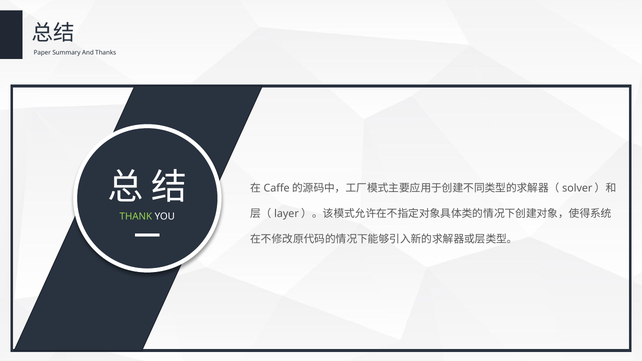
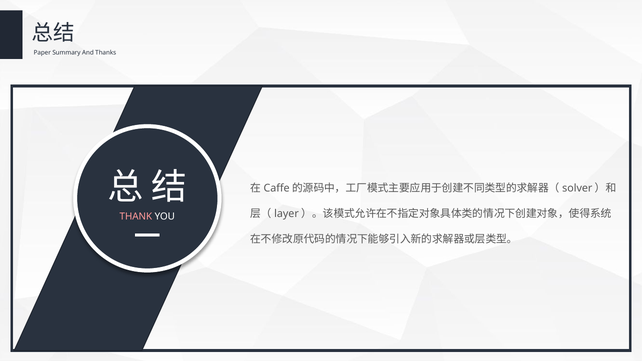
THANK colour: light green -> pink
